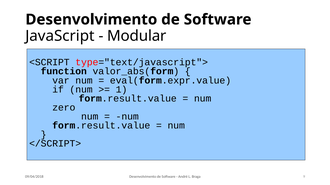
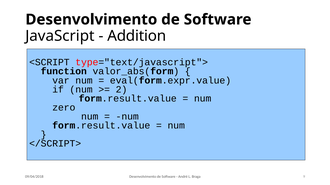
Modular: Modular -> Addition
1: 1 -> 2
